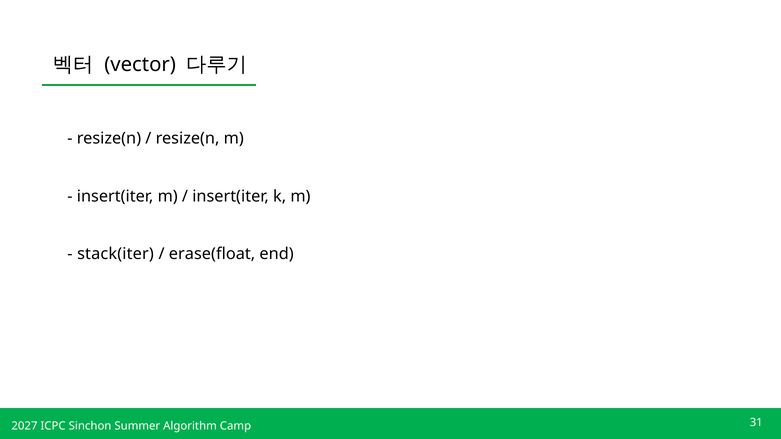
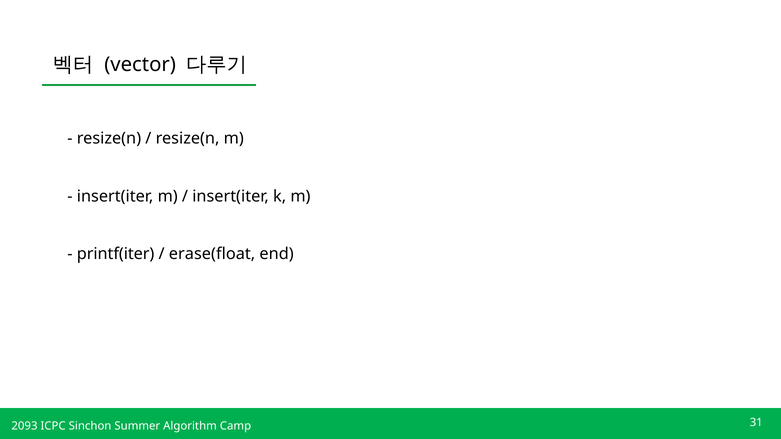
stack(iter: stack(iter -> printf(iter
2027: 2027 -> 2093
